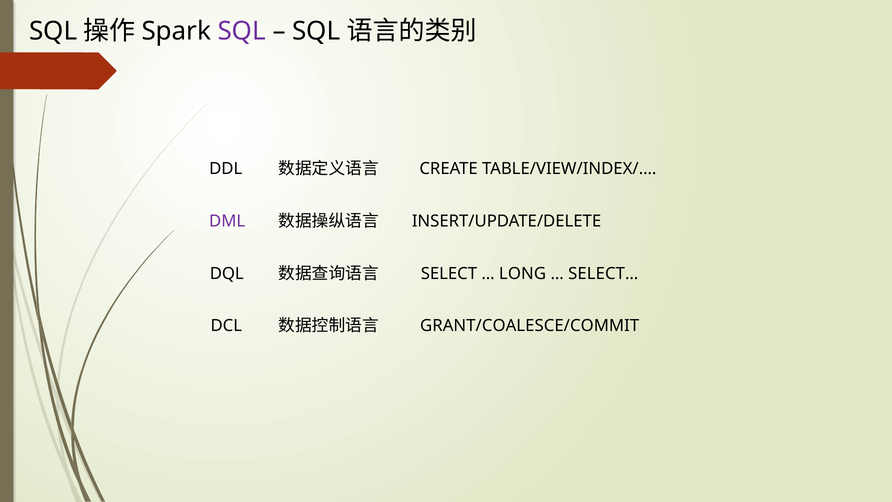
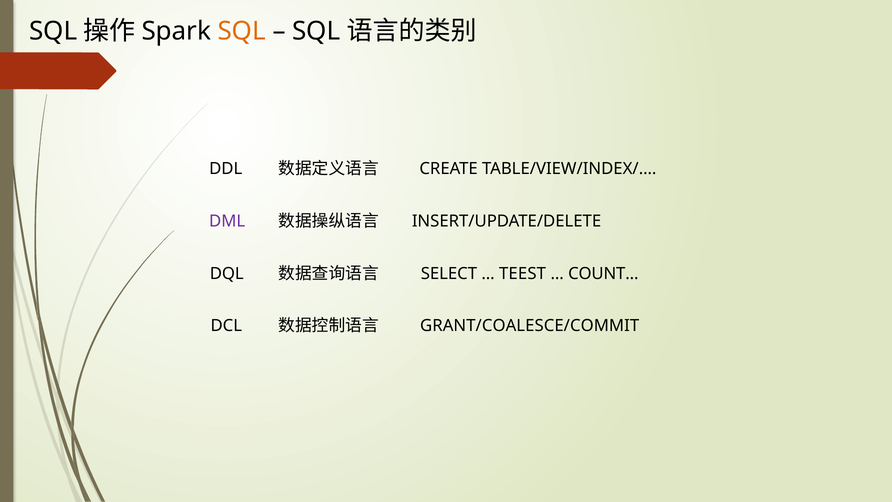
SQL at (242, 31) colour: purple -> orange
LONG: LONG -> TEEST
SELECT…: SELECT… -> COUNT…
